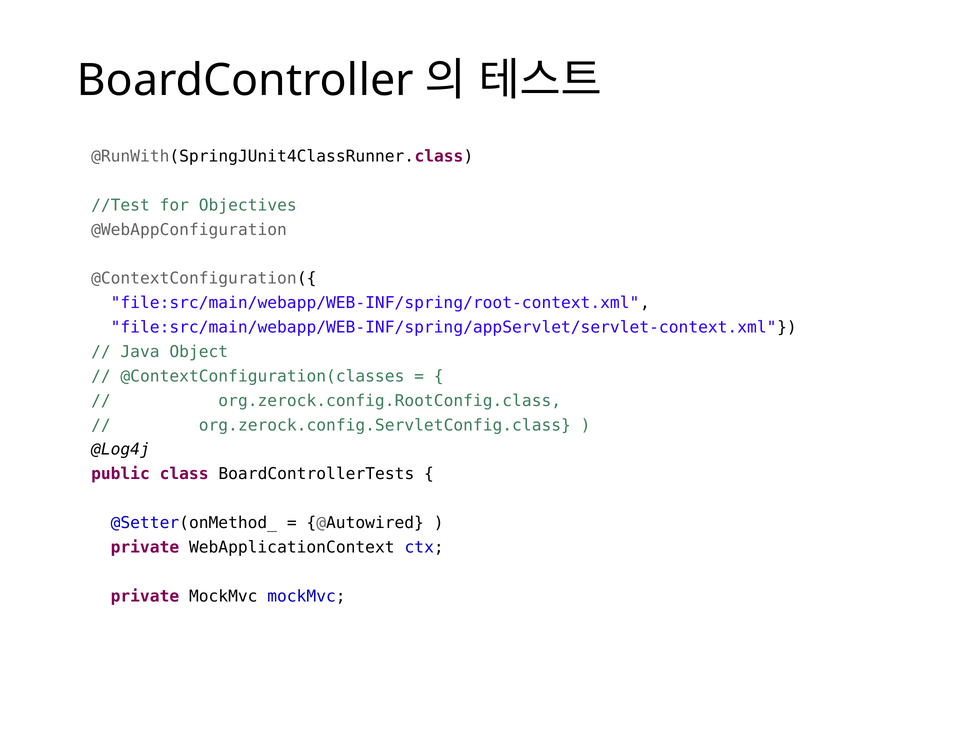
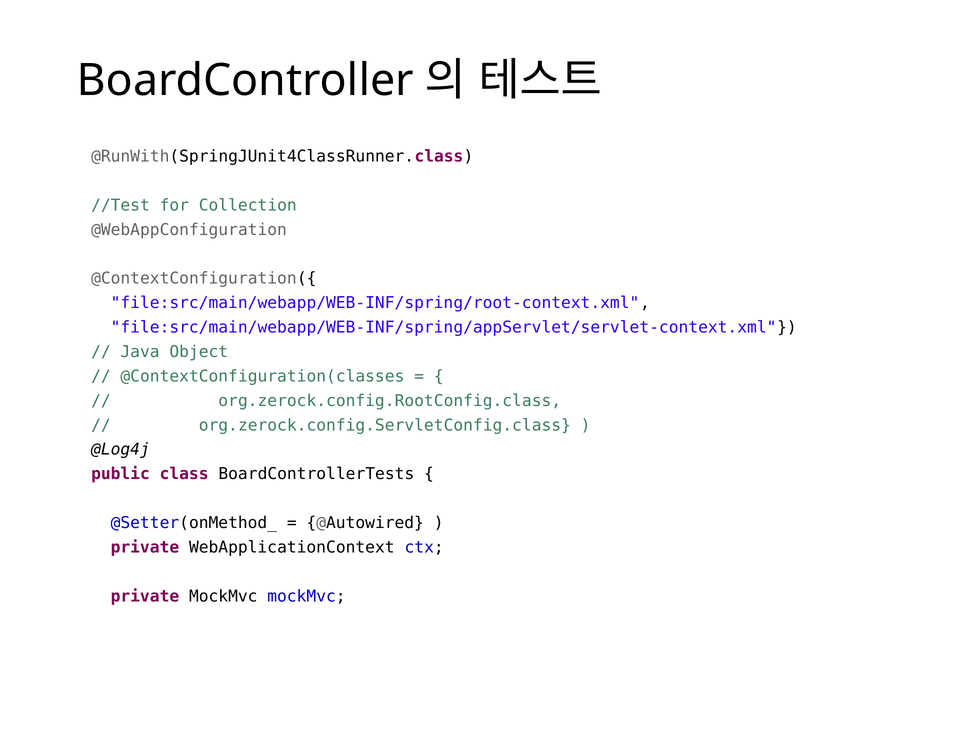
Objectives: Objectives -> Collection
